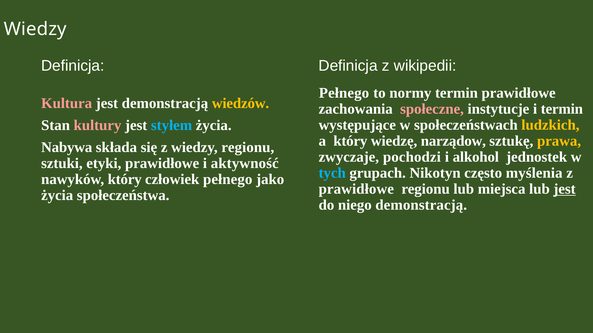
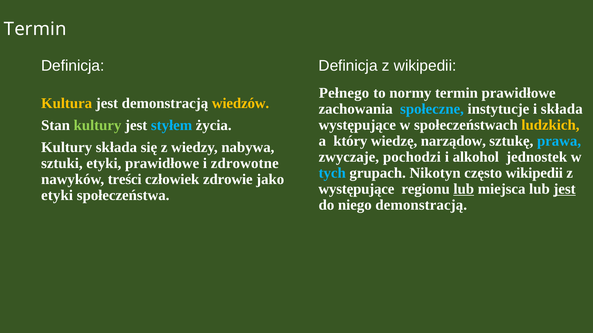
Wiedzy at (35, 29): Wiedzy -> Termin
Kultura colour: pink -> yellow
społeczne colour: pink -> light blue
i termin: termin -> składa
kultury at (98, 125) colour: pink -> light green
prawa colour: yellow -> light blue
Nabywa at (67, 148): Nabywa -> Kultury
wiedzy regionu: regionu -> nabywa
aktywność: aktywność -> zdrowotne
często myślenia: myślenia -> wikipedii
nawyków który: który -> treści
człowiek pełnego: pełnego -> zdrowie
prawidłowe at (356, 189): prawidłowe -> występujące
lub at (464, 189) underline: none -> present
życia at (57, 196): życia -> etyki
